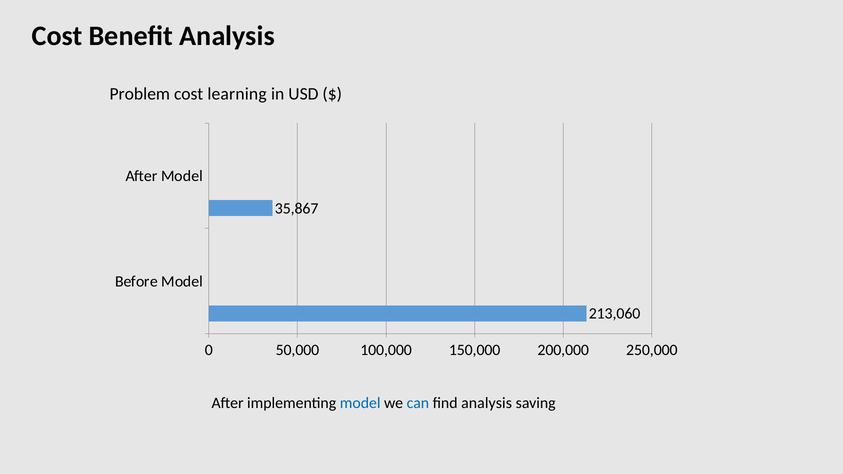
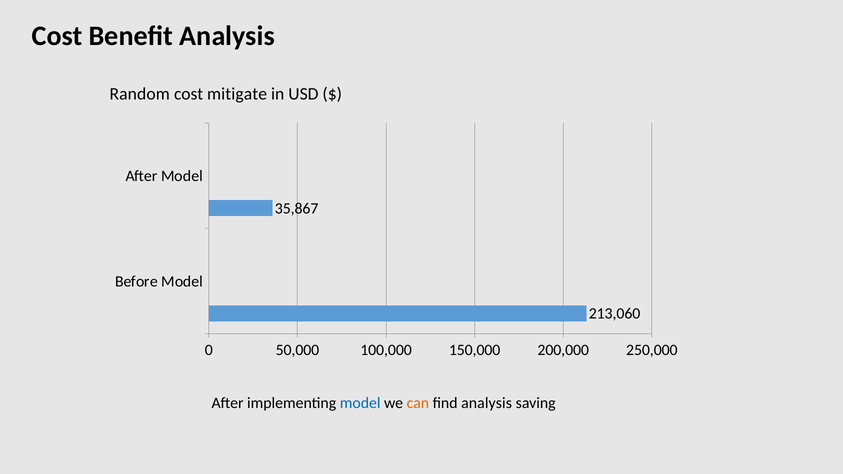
Problem: Problem -> Random
learning: learning -> mitigate
can colour: blue -> orange
